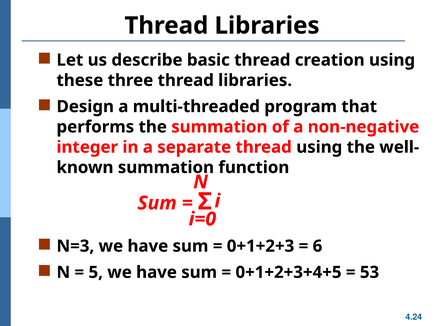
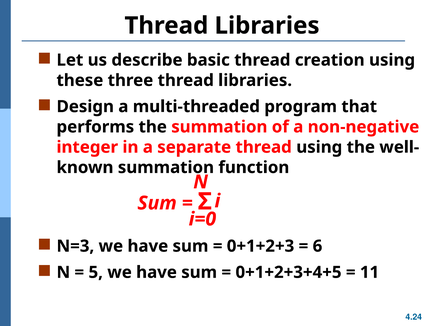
53: 53 -> 11
